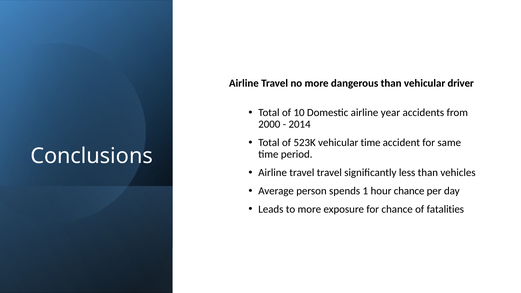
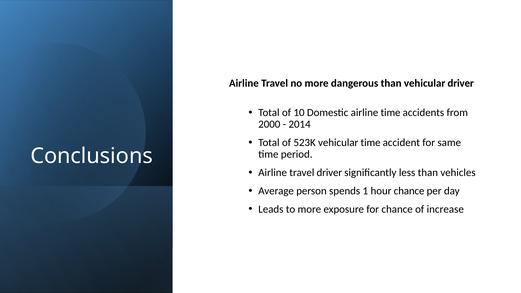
airline year: year -> time
travel travel: travel -> driver
fatalities: fatalities -> increase
